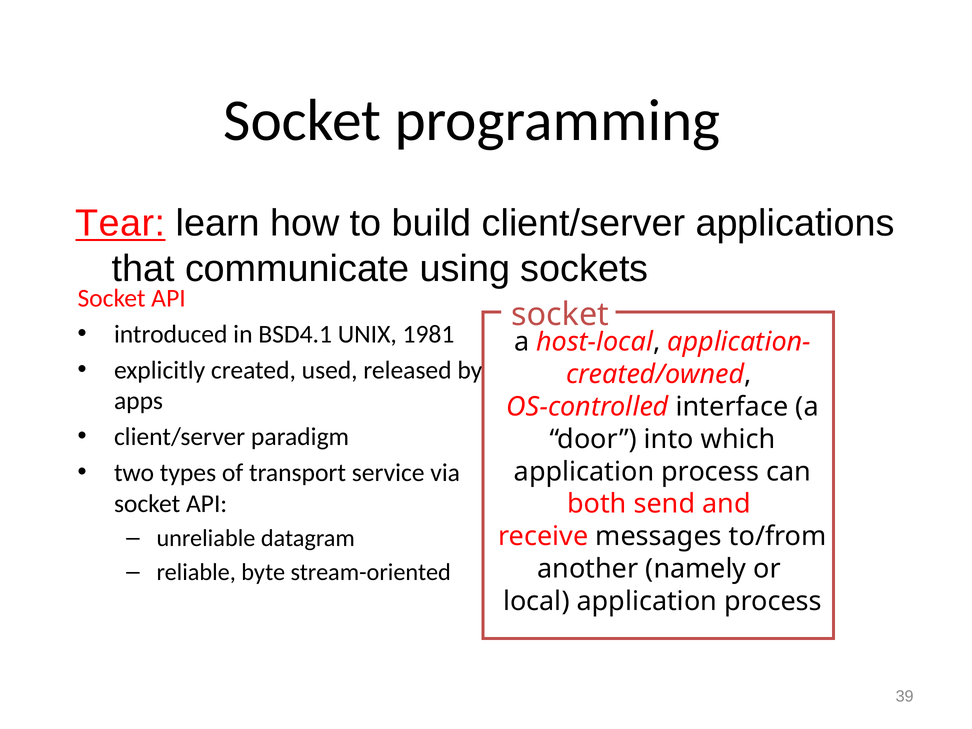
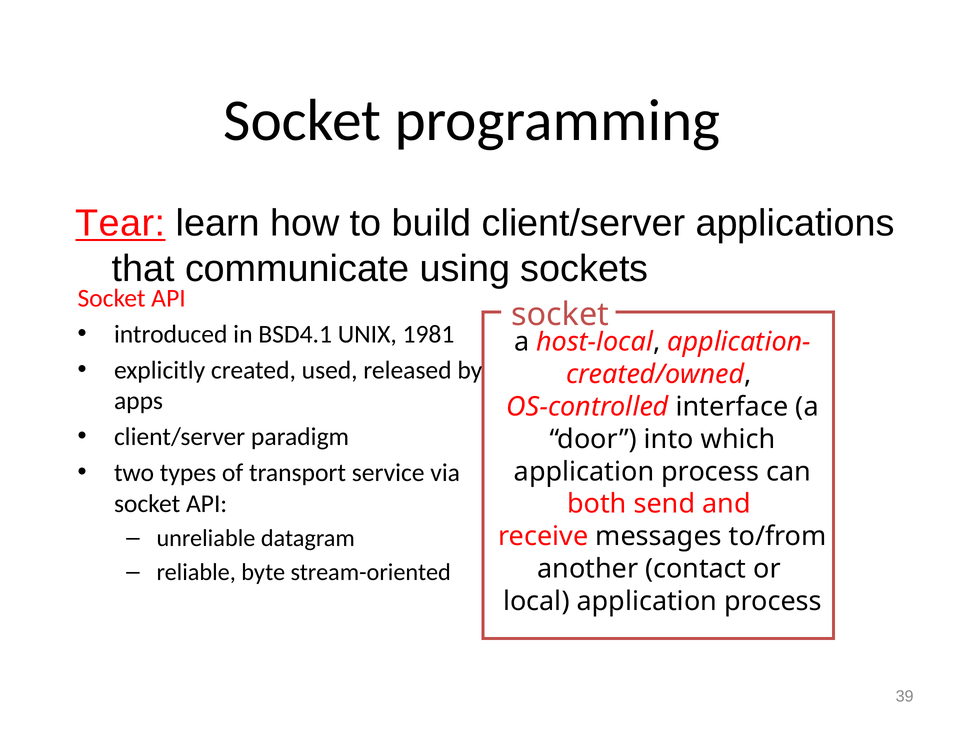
namely: namely -> contact
